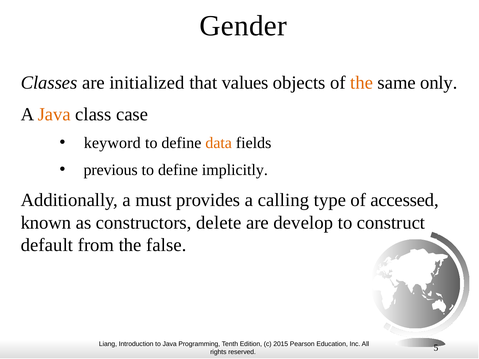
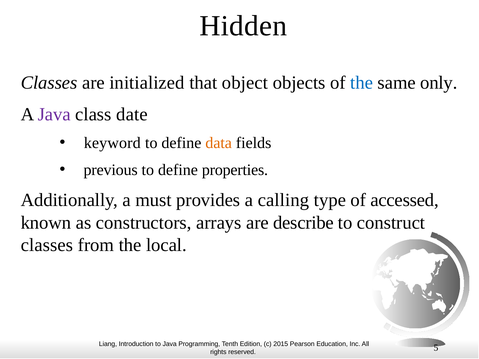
Gender: Gender -> Hidden
values: values -> object
the at (362, 83) colour: orange -> blue
Java at (54, 114) colour: orange -> purple
case: case -> date
implicitly: implicitly -> properties
delete: delete -> arrays
develop: develop -> describe
default at (47, 245): default -> classes
false: false -> local
